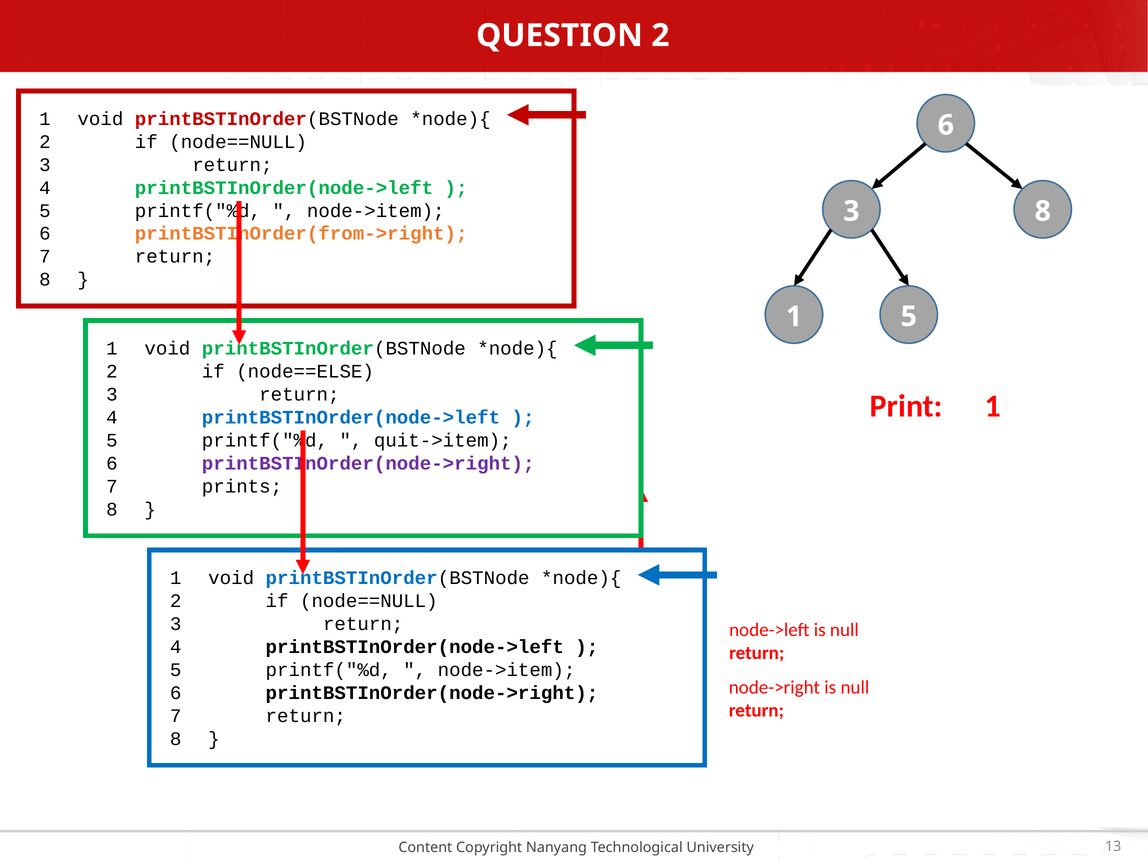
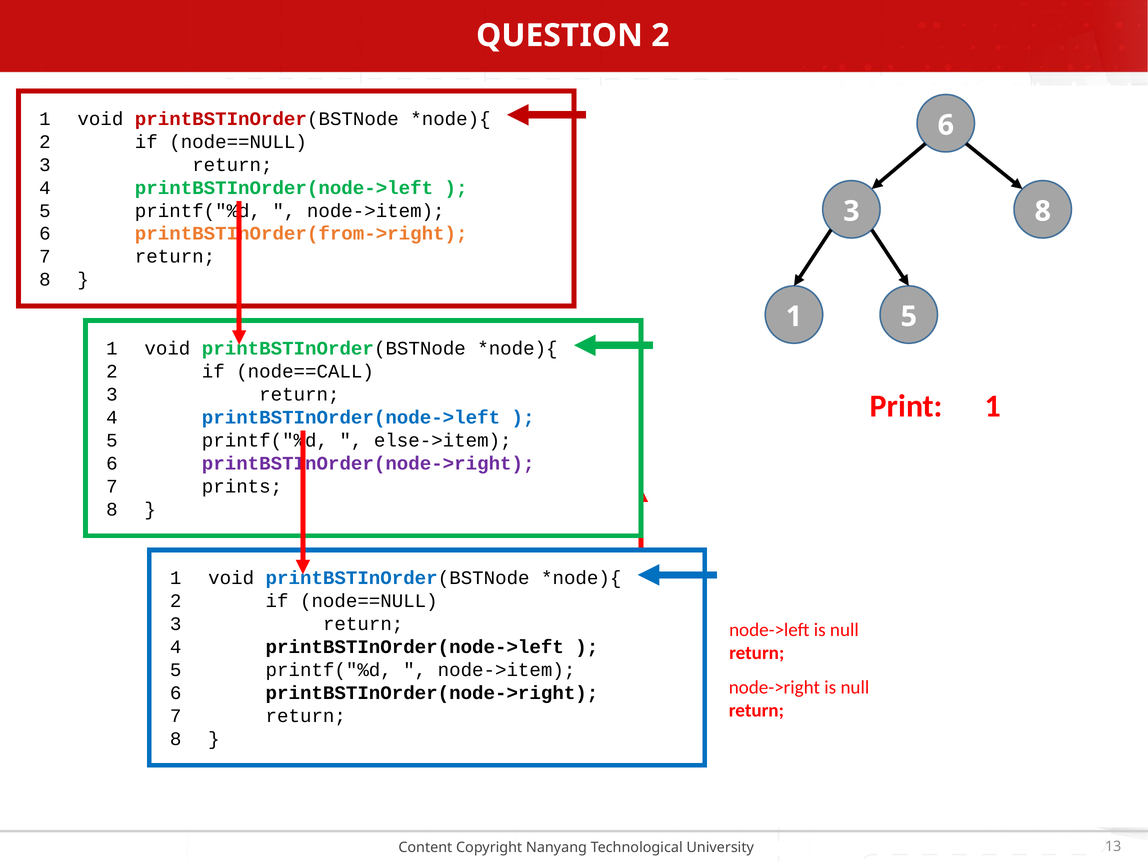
node==ELSE: node==ELSE -> node==CALL
quit->item: quit->item -> else->item
